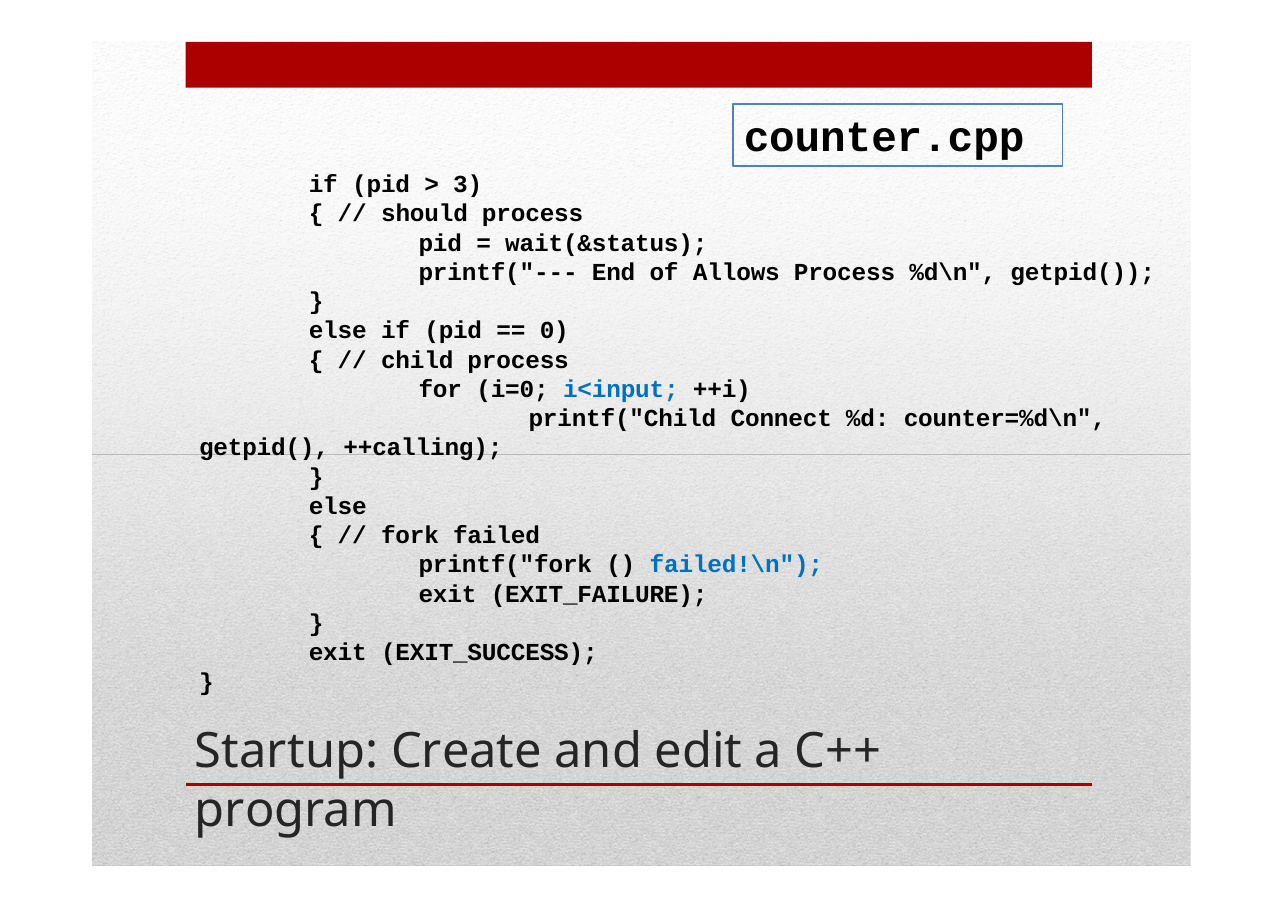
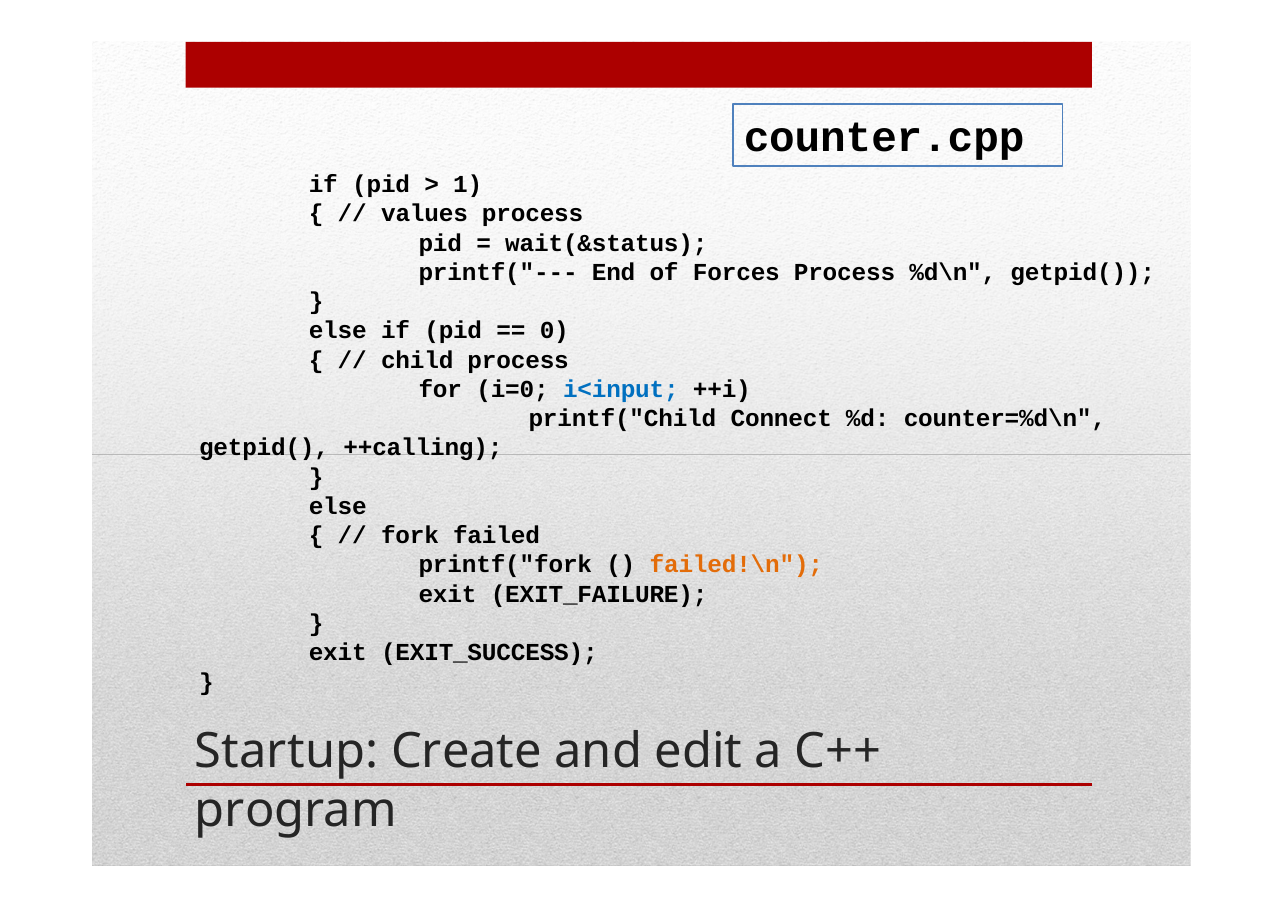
3: 3 -> 1
should: should -> values
Allows: Allows -> Forces
failed!\n colour: blue -> orange
